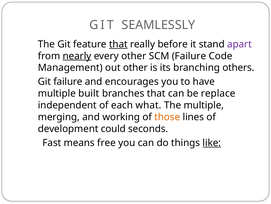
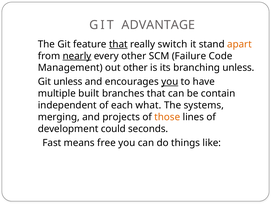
SEAMLESSLY: SEAMLESSLY -> ADVANTAGE
before: before -> switch
apart colour: purple -> orange
branching others: others -> unless
Git failure: failure -> unless
you at (170, 81) underline: none -> present
replace: replace -> contain
The multiple: multiple -> systems
working: working -> projects
like underline: present -> none
